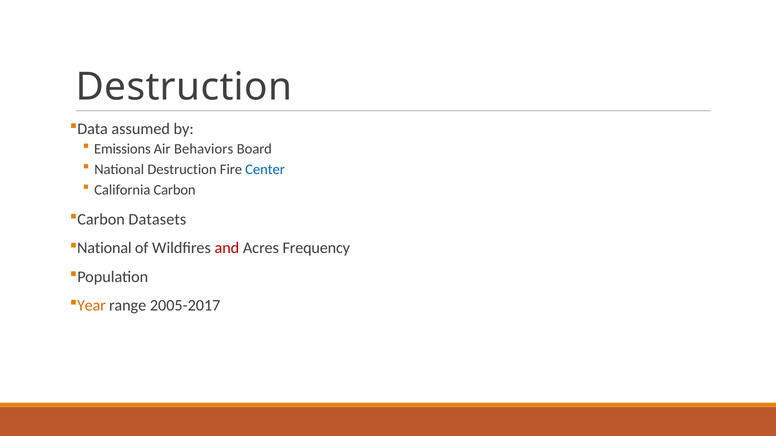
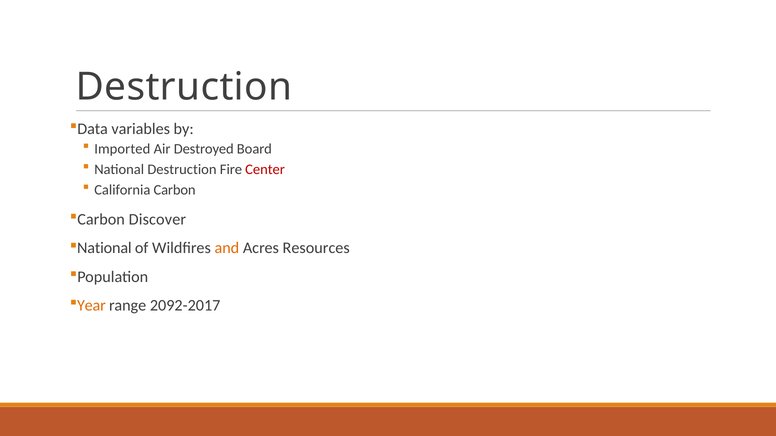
assumed: assumed -> variables
Emissions: Emissions -> Imported
Behaviors: Behaviors -> Destroyed
Center colour: blue -> red
Datasets: Datasets -> Discover
and colour: red -> orange
Frequency: Frequency -> Resources
2005-2017: 2005-2017 -> 2092-2017
